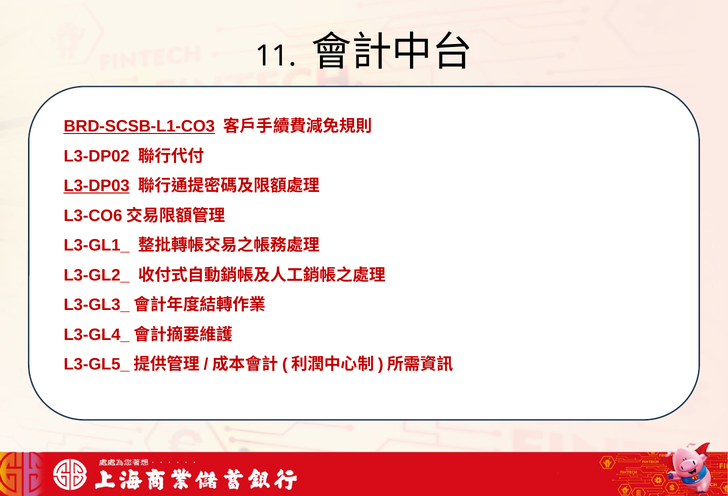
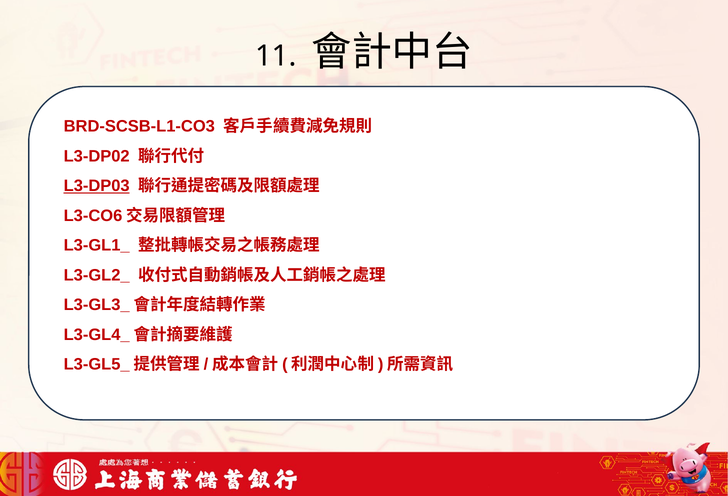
BRD-SCSB-L1-CO3 underline: present -> none
